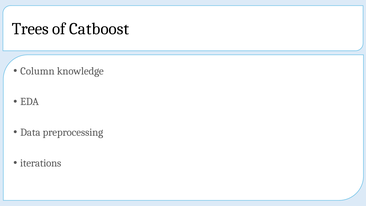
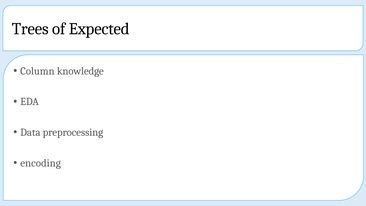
Catboost: Catboost -> Expected
iterations: iterations -> encoding
